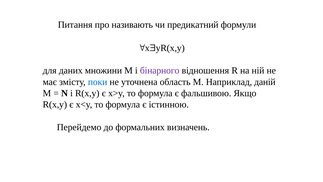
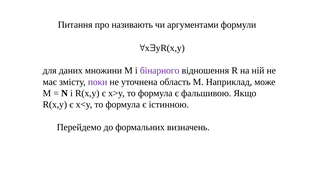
предикатний: предикатний -> аргументами
поки colour: blue -> purple
даній: даній -> може
